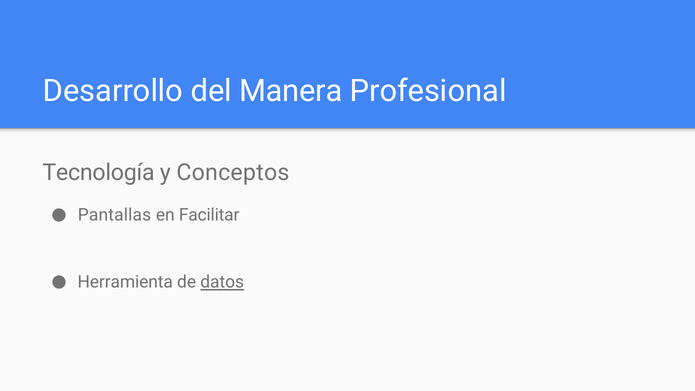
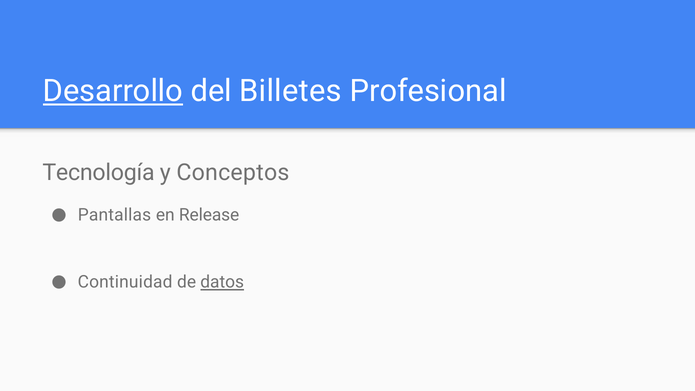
Desarrollo underline: none -> present
Manera: Manera -> Billetes
Facilitar: Facilitar -> Release
Herramienta: Herramienta -> Continuidad
